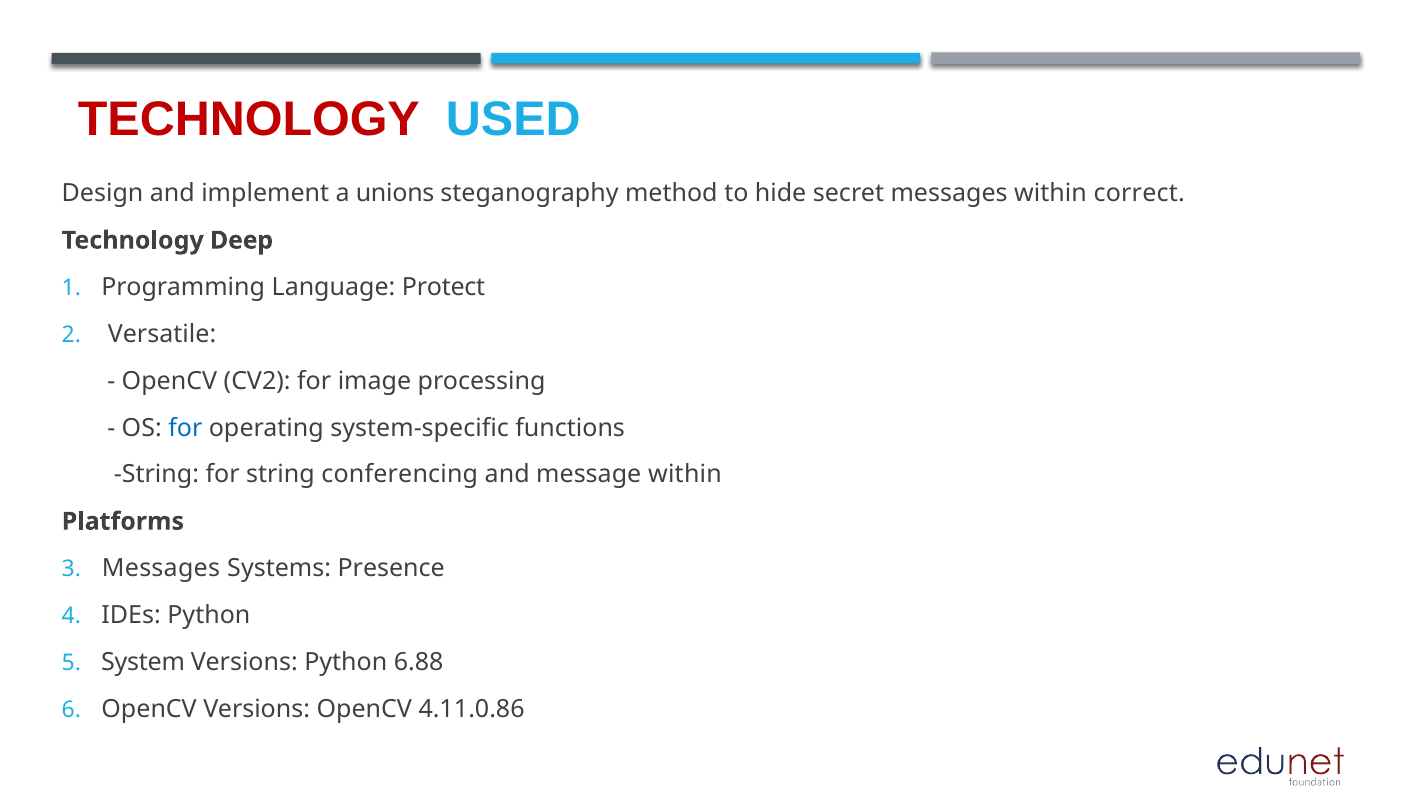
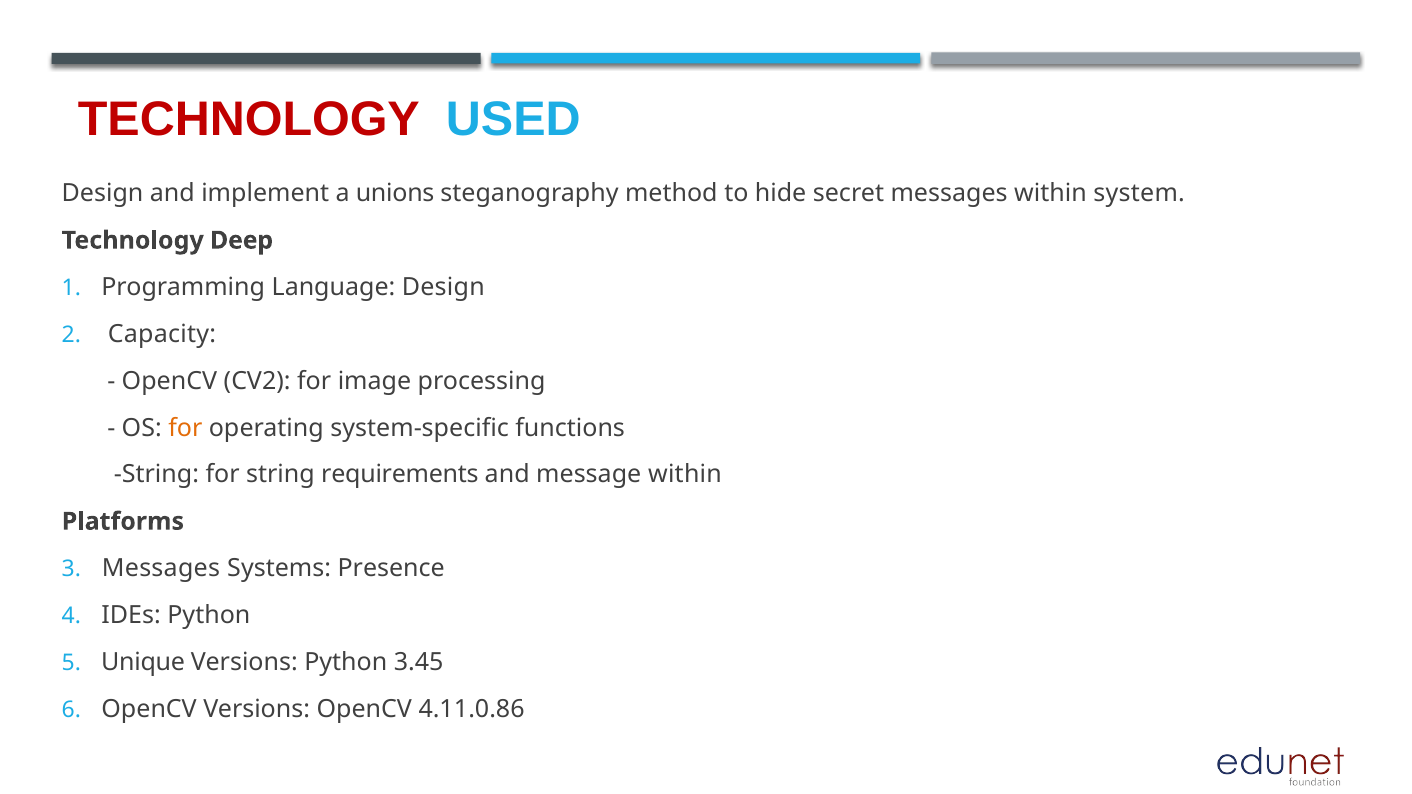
correct: correct -> system
Language Protect: Protect -> Design
Versatile: Versatile -> Capacity
for at (185, 428) colour: blue -> orange
conferencing: conferencing -> requirements
System: System -> Unique
6.88: 6.88 -> 3.45
